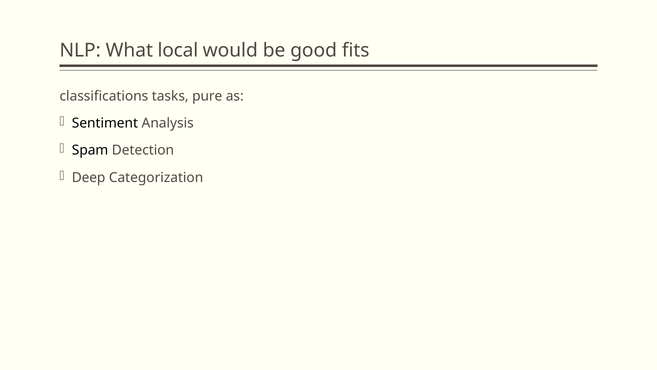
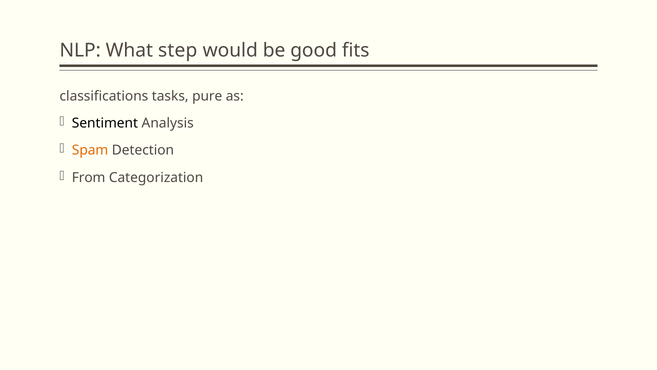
local: local -> step
Spam colour: black -> orange
Deep: Deep -> From
